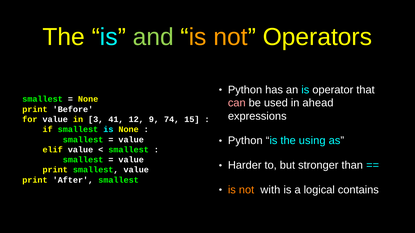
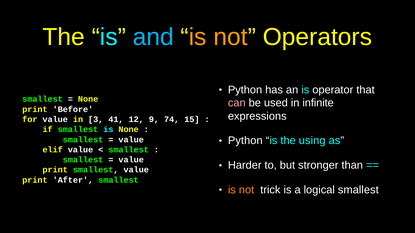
and colour: light green -> light blue
ahead: ahead -> infinite
with: with -> trick
logical contains: contains -> smallest
